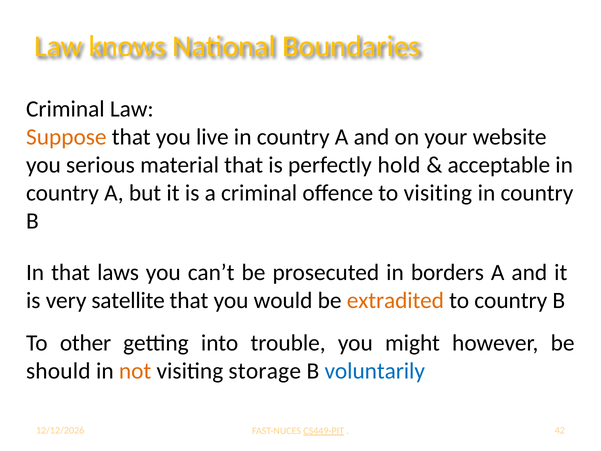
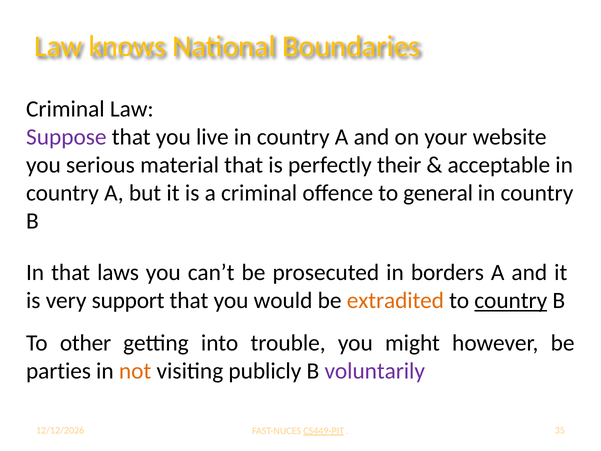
Suppose colour: orange -> purple
hold: hold -> their
to visiting: visiting -> general
satellite: satellite -> support
country at (511, 301) underline: none -> present
should: should -> parties
storage: storage -> publicly
voluntarily colour: blue -> purple
42: 42 -> 35
